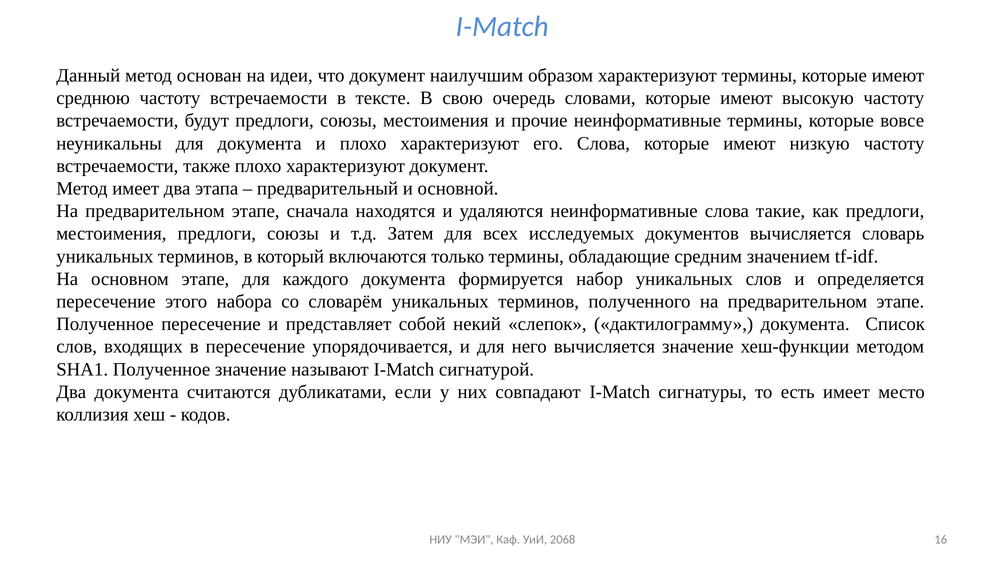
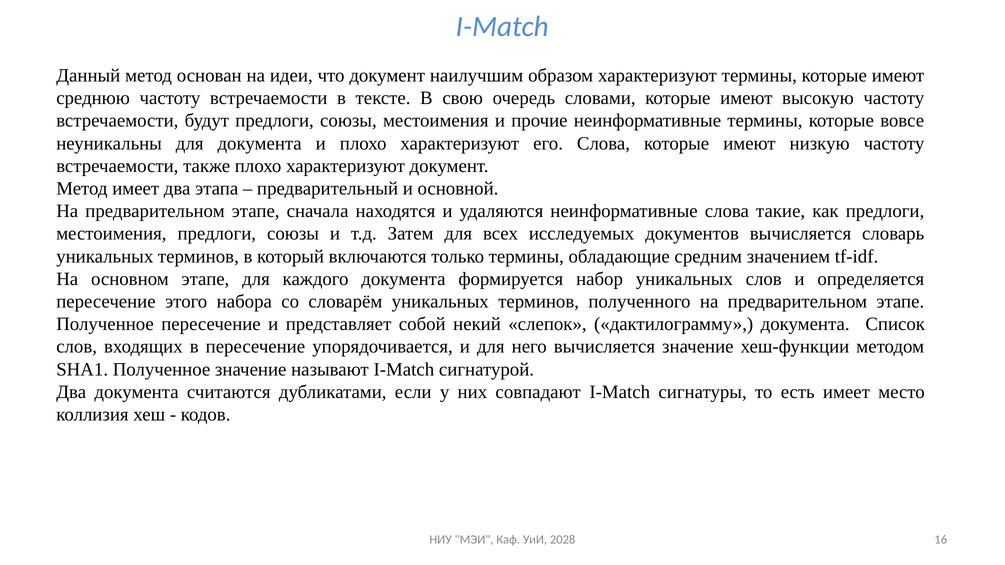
2068: 2068 -> 2028
